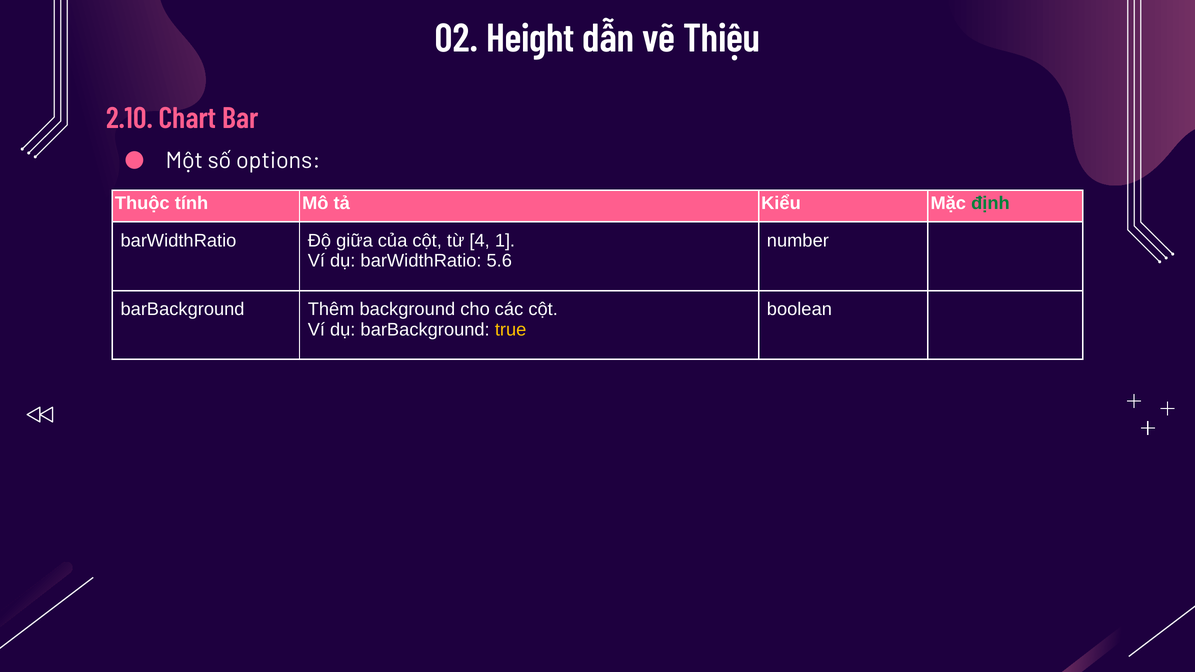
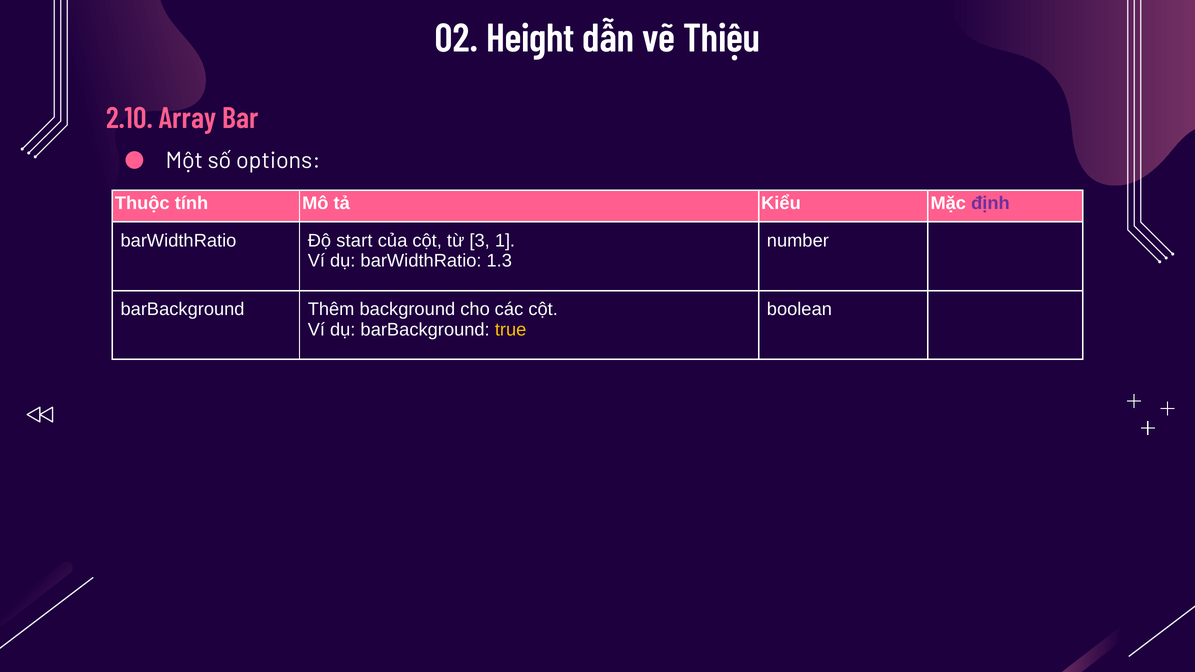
Chart: Chart -> Array
định colour: green -> purple
giữa: giữa -> start
4: 4 -> 3
5.6: 5.6 -> 1.3
